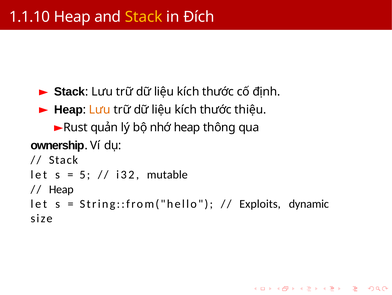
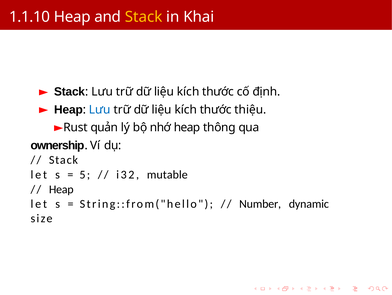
Đích: Đích -> Khai
Lưu at (100, 109) colour: orange -> blue
Exploits: Exploits -> Number
